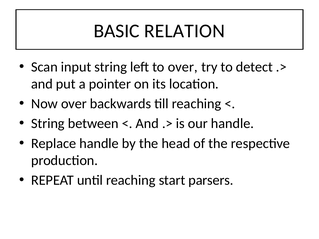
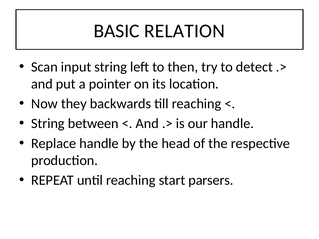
to over: over -> then
Now over: over -> they
